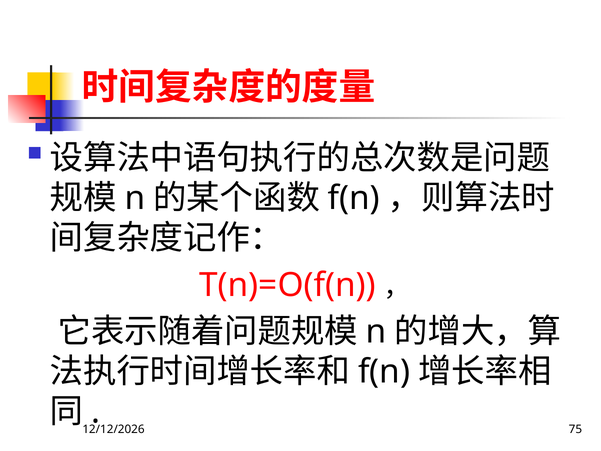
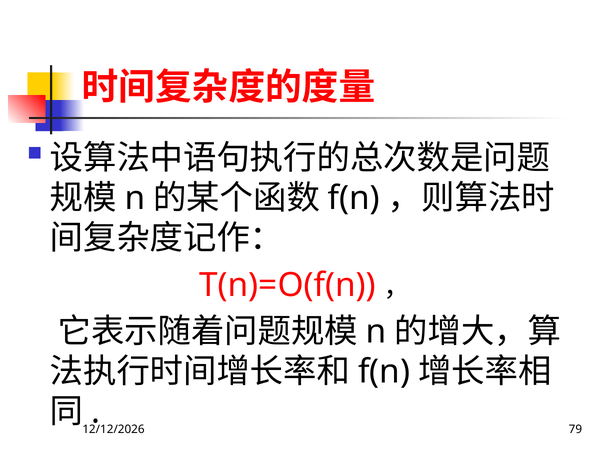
75: 75 -> 79
